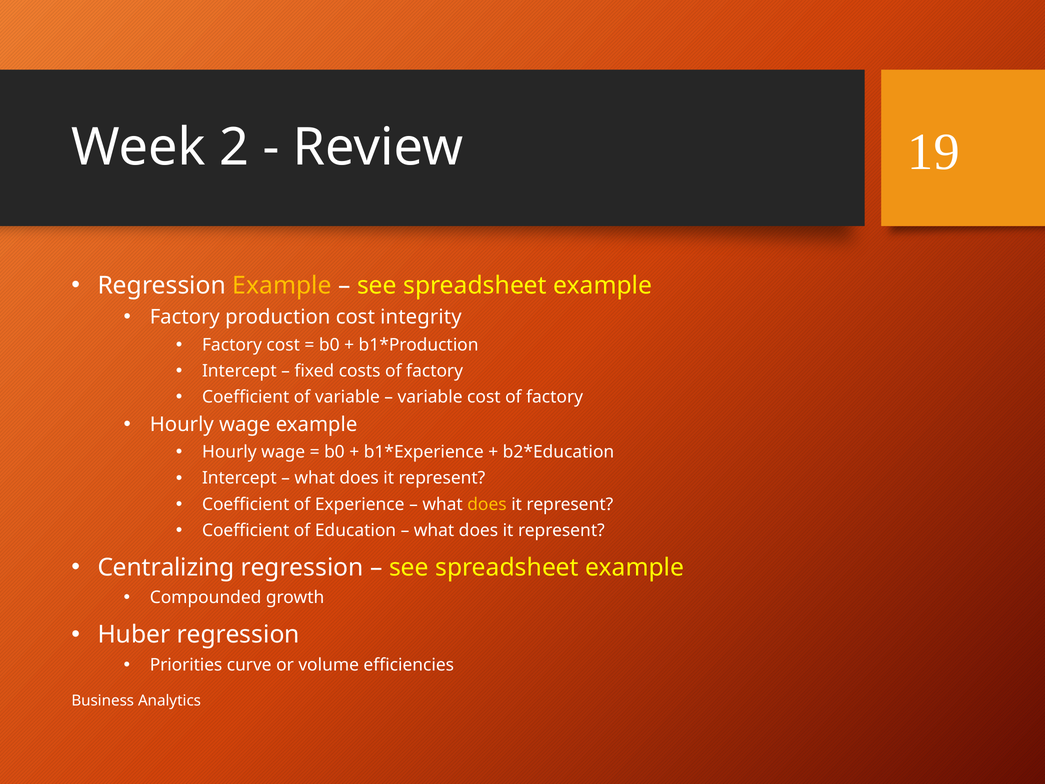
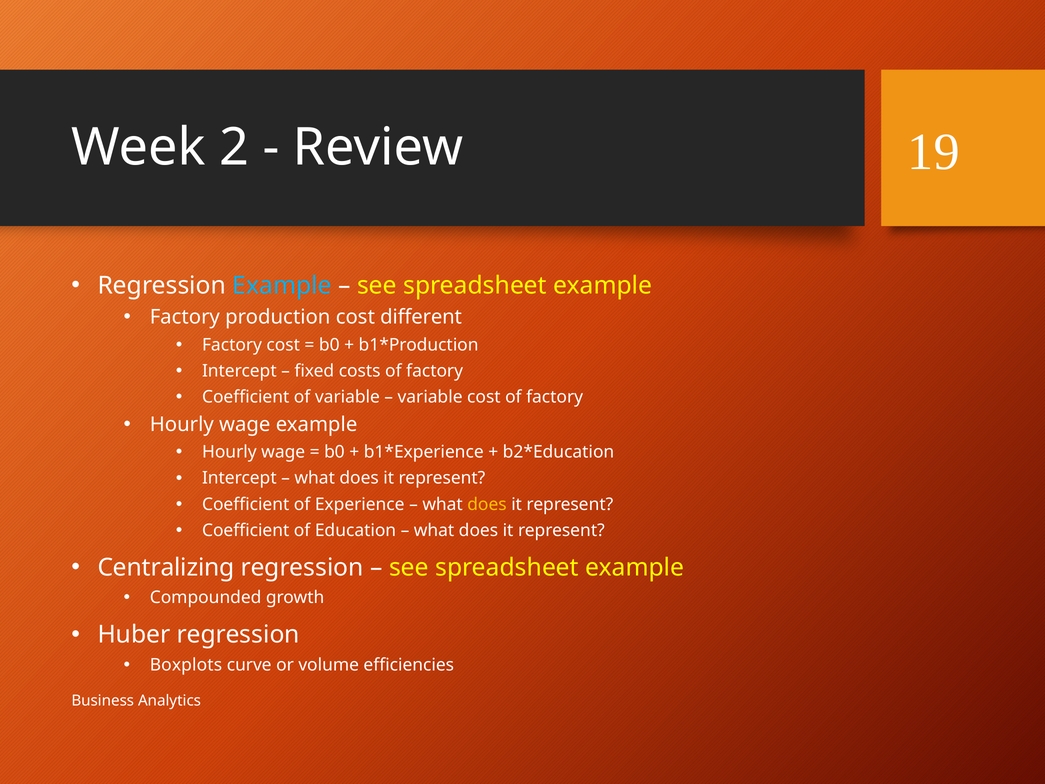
Example at (282, 285) colour: yellow -> light blue
integrity: integrity -> different
Priorities: Priorities -> Boxplots
